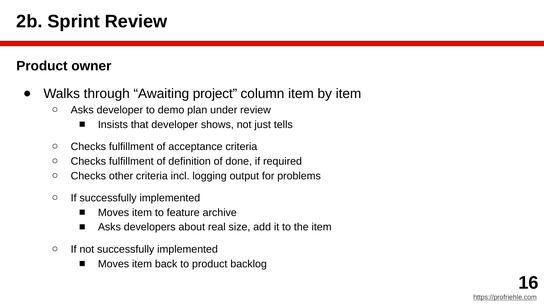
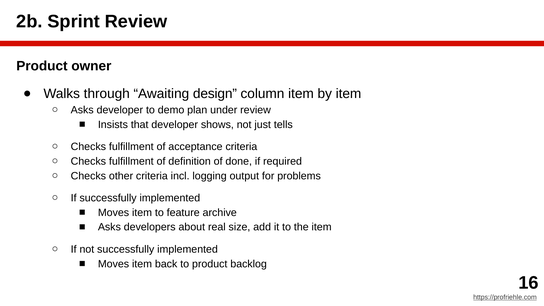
project: project -> design
